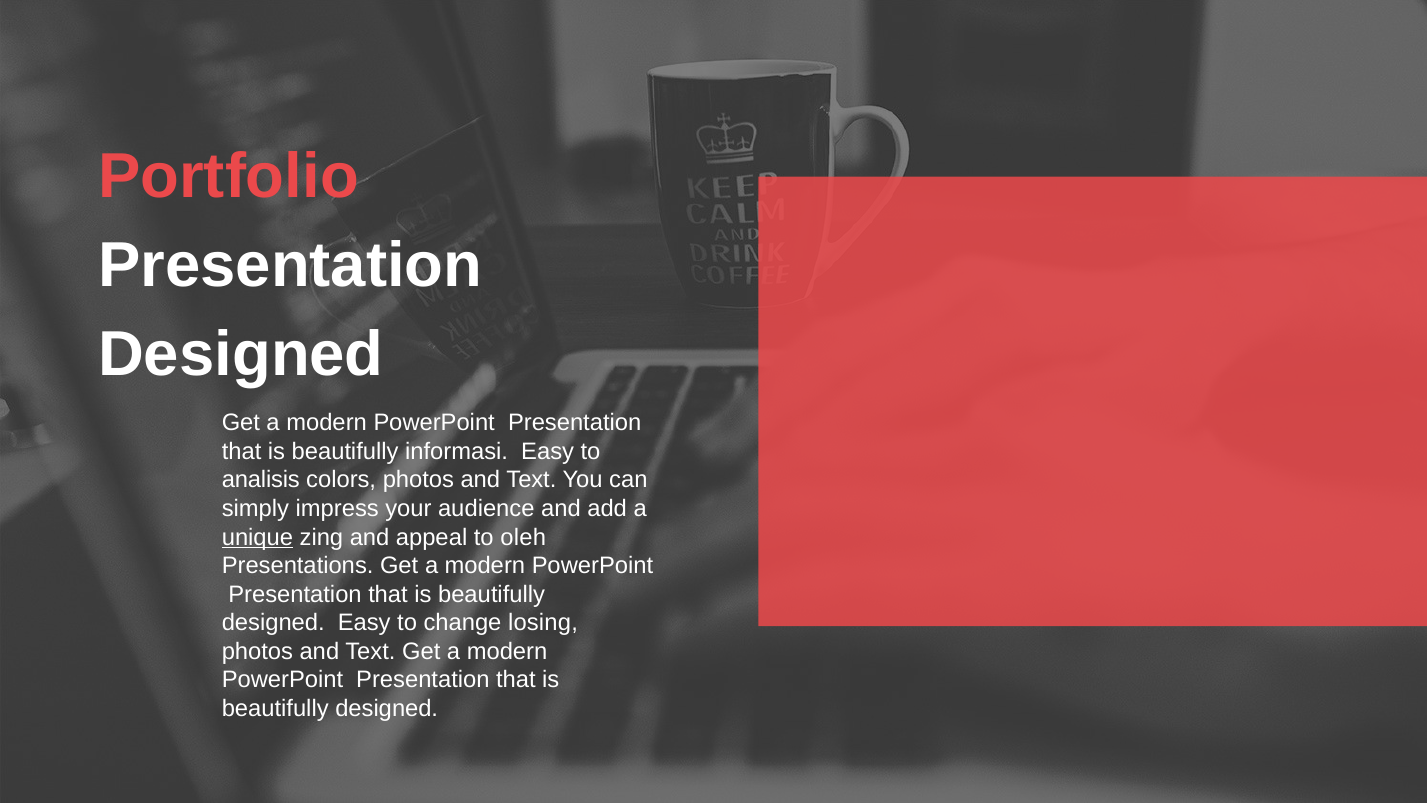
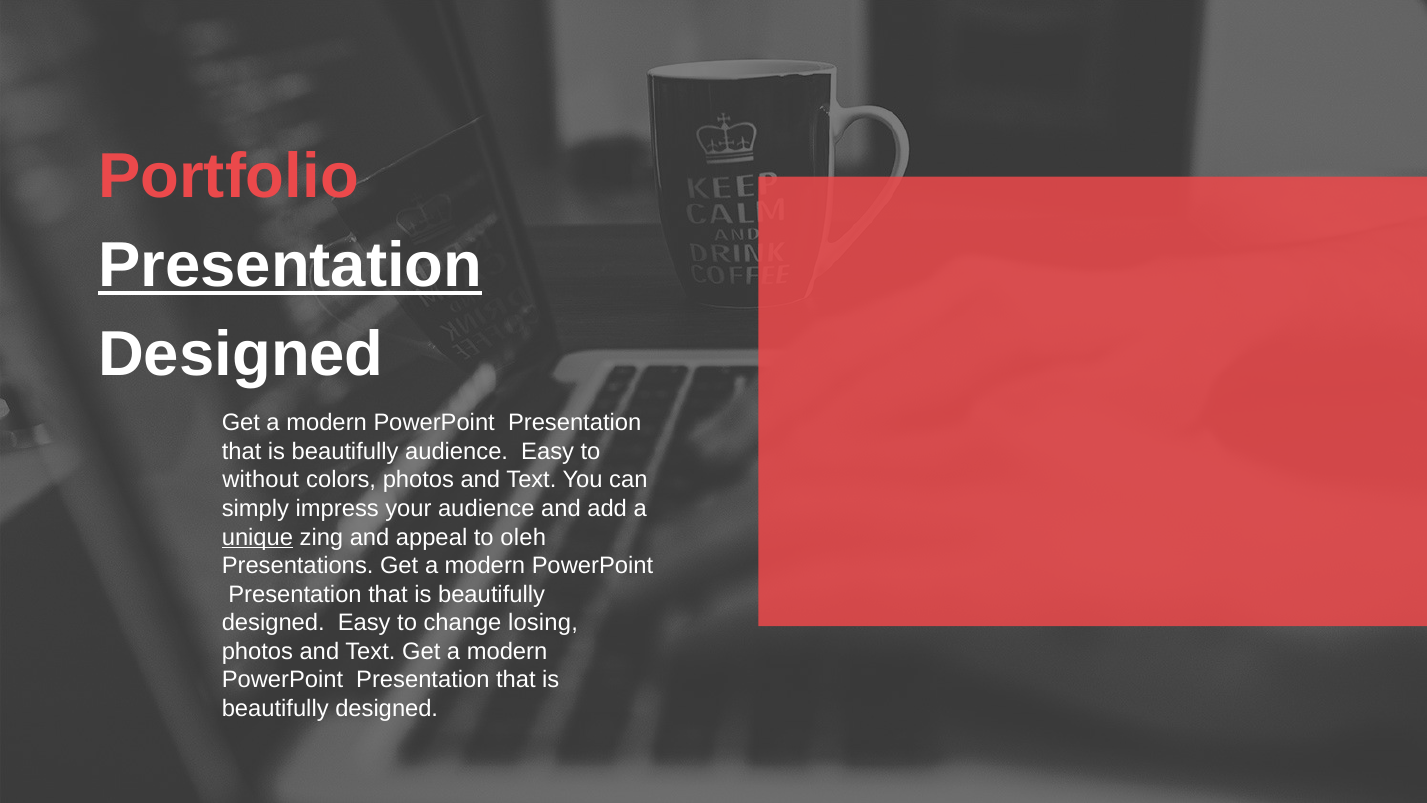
Presentation at (290, 265) underline: none -> present
beautifully informasi: informasi -> audience
analisis: analisis -> without
